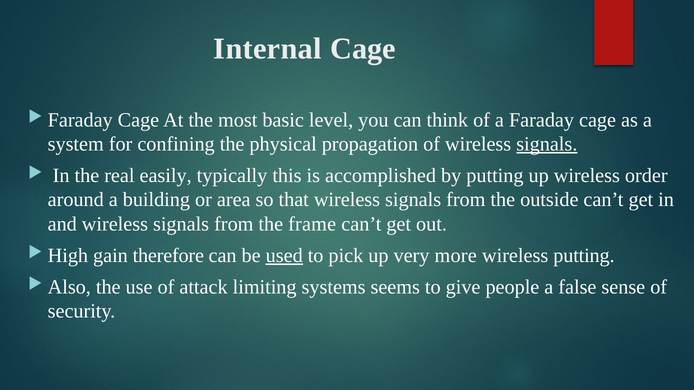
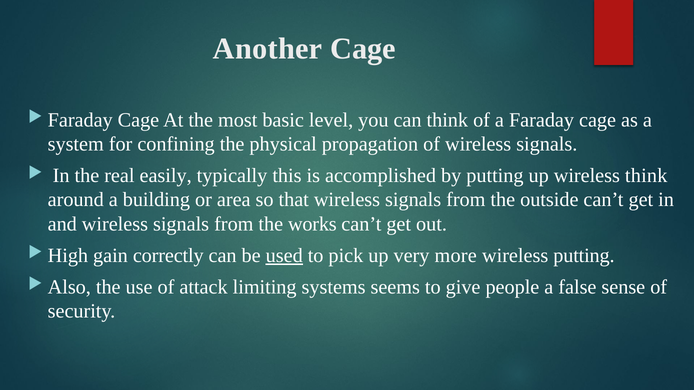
Internal: Internal -> Another
signals at (547, 144) underline: present -> none
wireless order: order -> think
frame: frame -> works
therefore: therefore -> correctly
